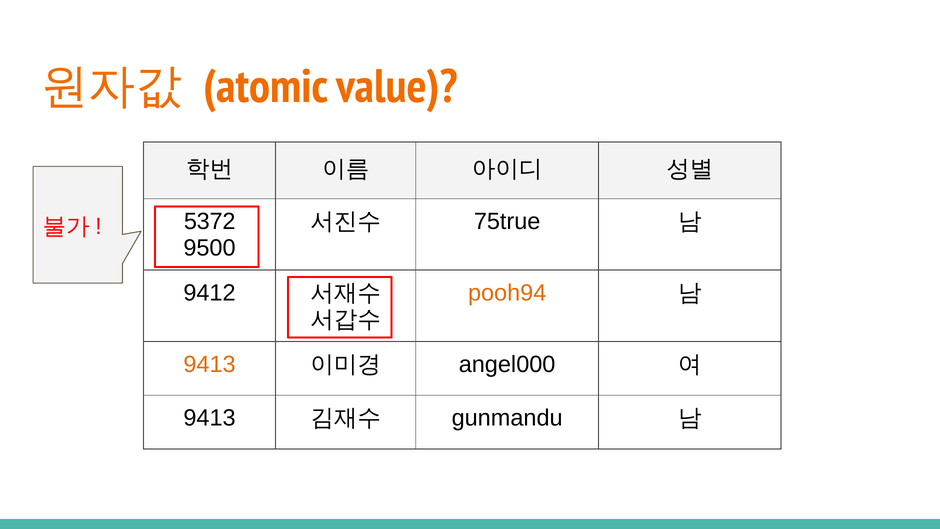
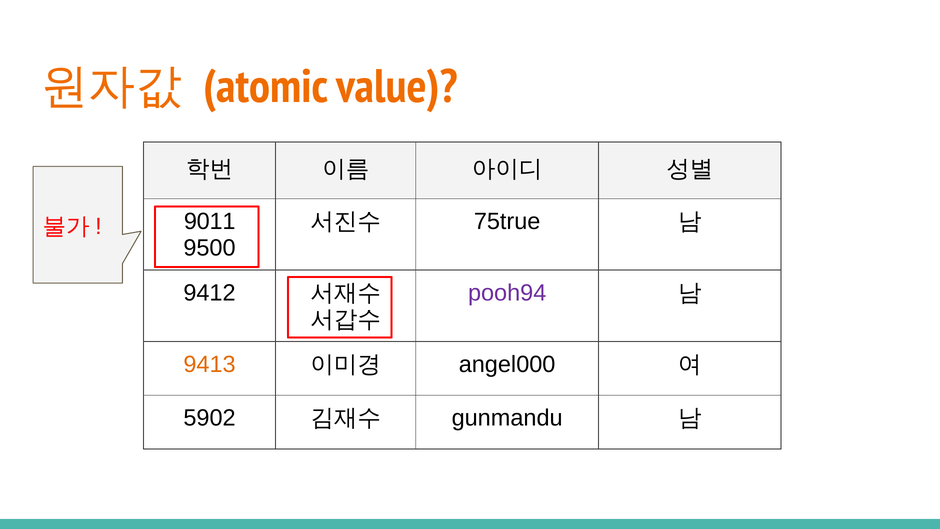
5372: 5372 -> 9011
pooh94 colour: orange -> purple
9413 at (210, 418): 9413 -> 5902
